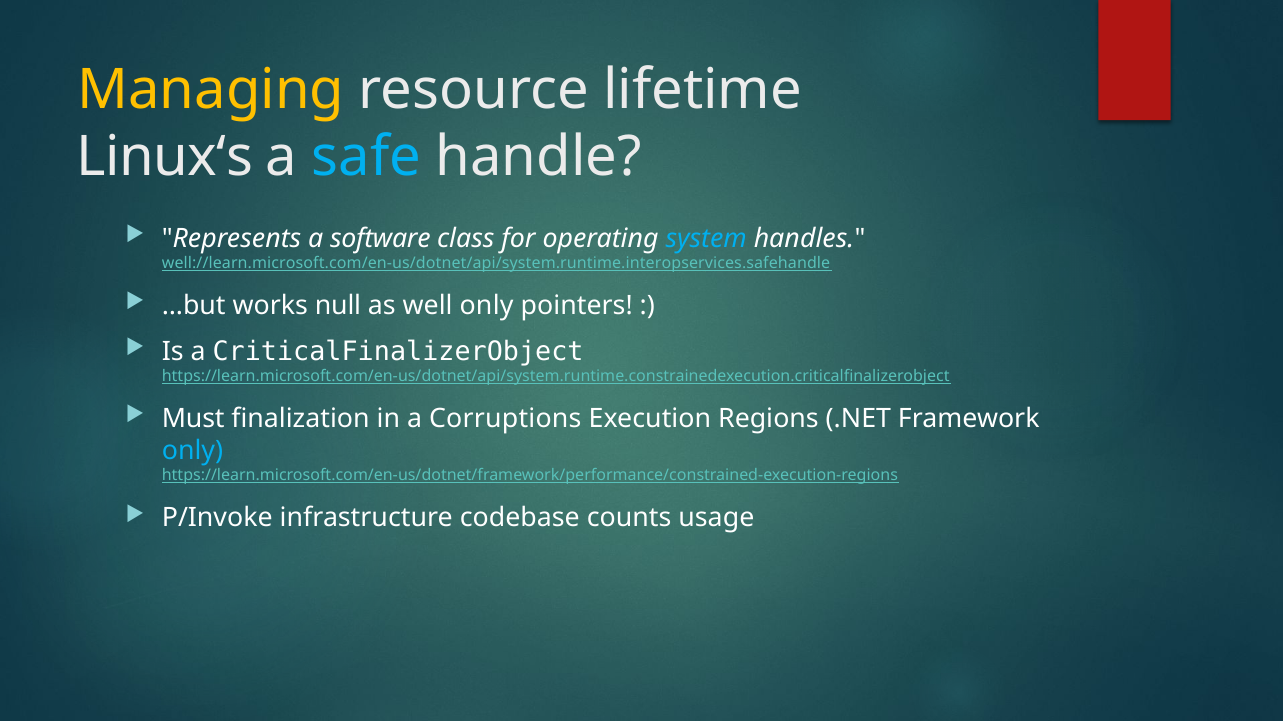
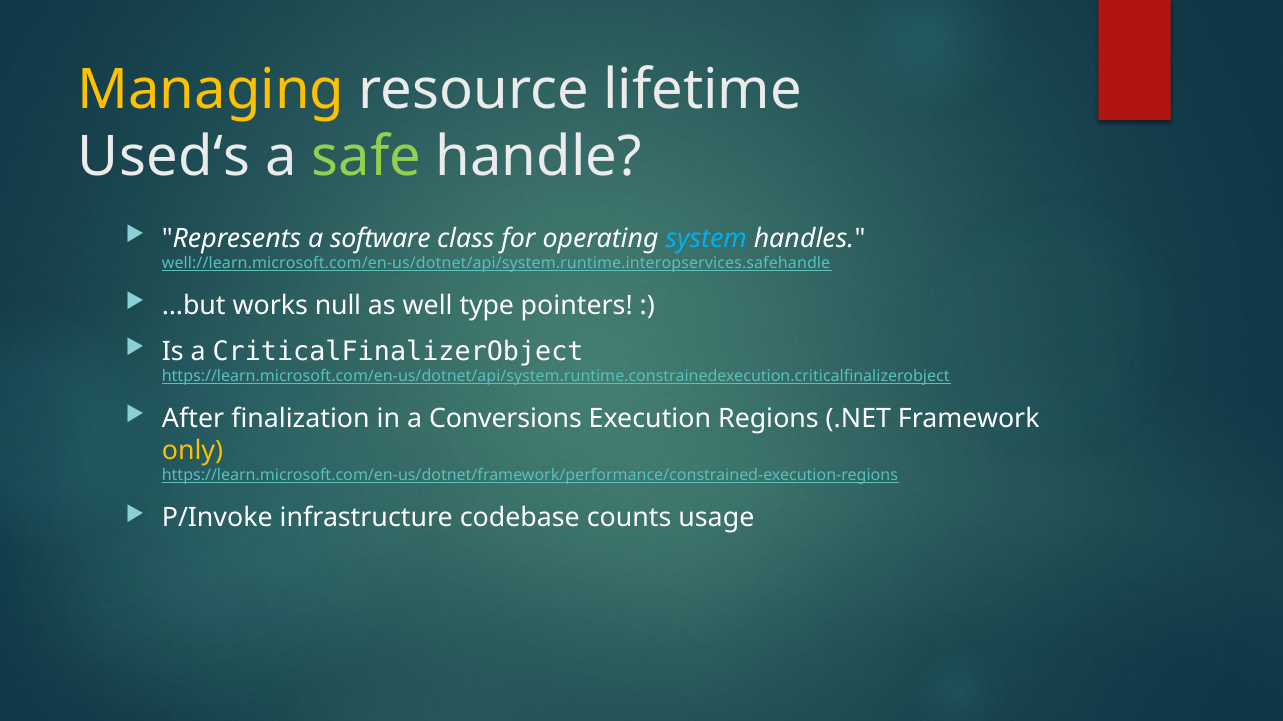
Linux‘s: Linux‘s -> Used‘s
safe colour: light blue -> light green
well only: only -> type
Must: Must -> After
Corruptions: Corruptions -> Conversions
only at (192, 451) colour: light blue -> yellow
